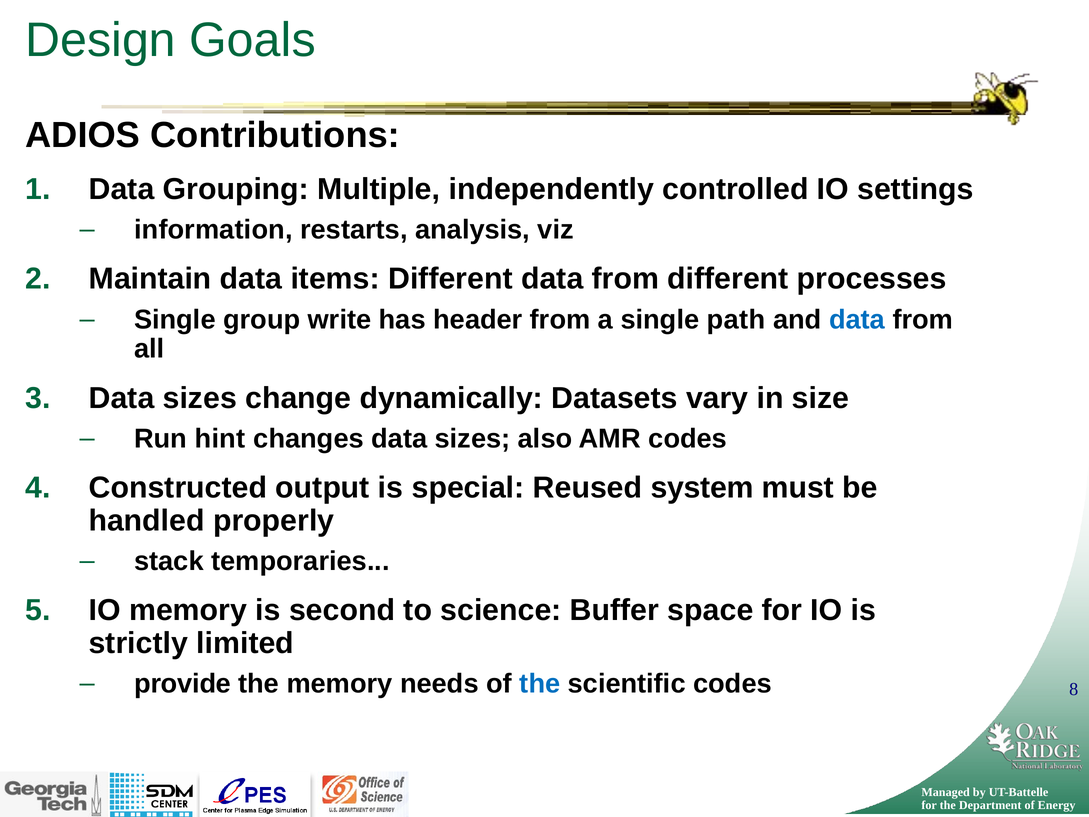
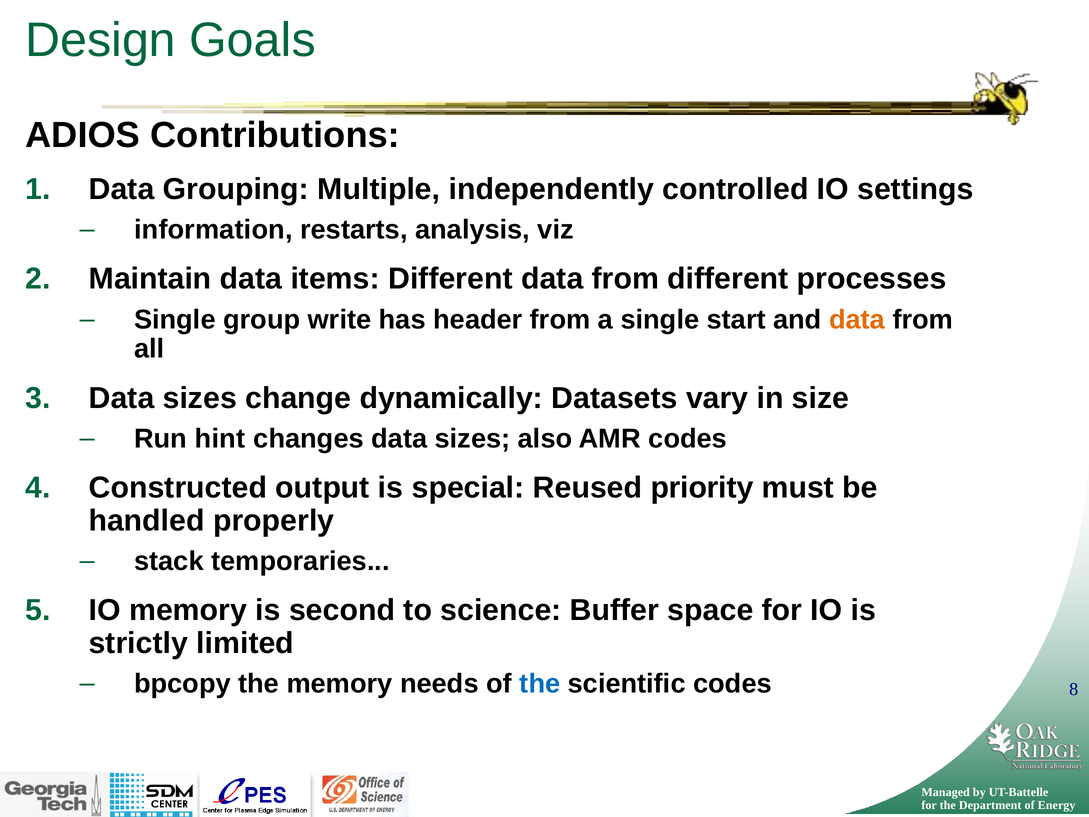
path: path -> start
data at (857, 319) colour: blue -> orange
system: system -> priority
provide: provide -> bpcopy
